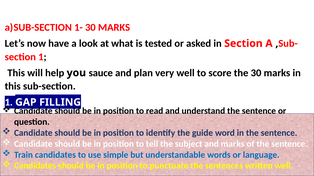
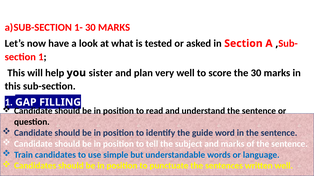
sauce: sauce -> sister
